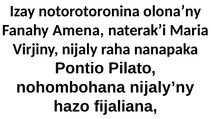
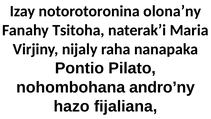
Amena: Amena -> Tsitoha
nijaly’ny: nijaly’ny -> andro’ny
